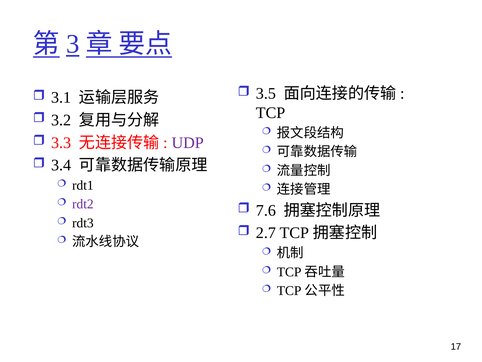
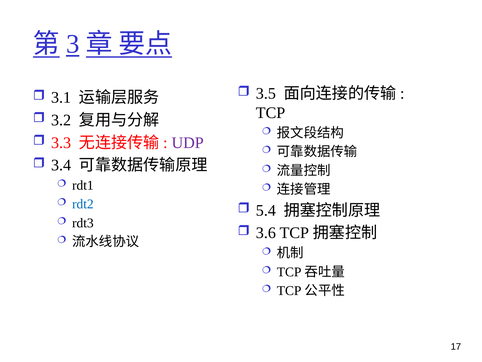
rdt2 colour: purple -> blue
7.6: 7.6 -> 5.4
2.7: 2.7 -> 3.6
